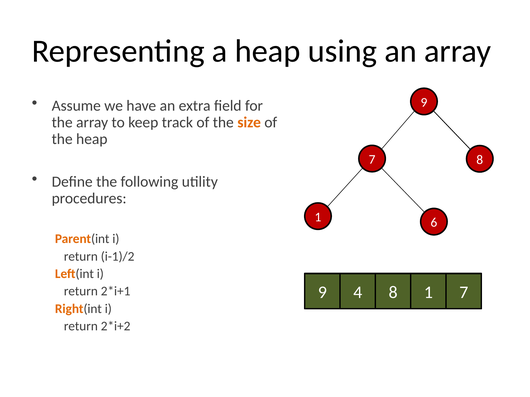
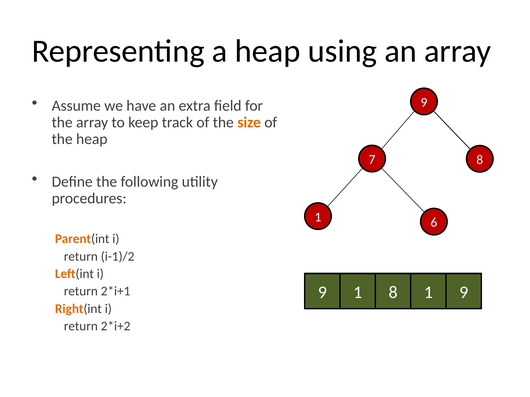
9 4: 4 -> 1
1 7: 7 -> 9
